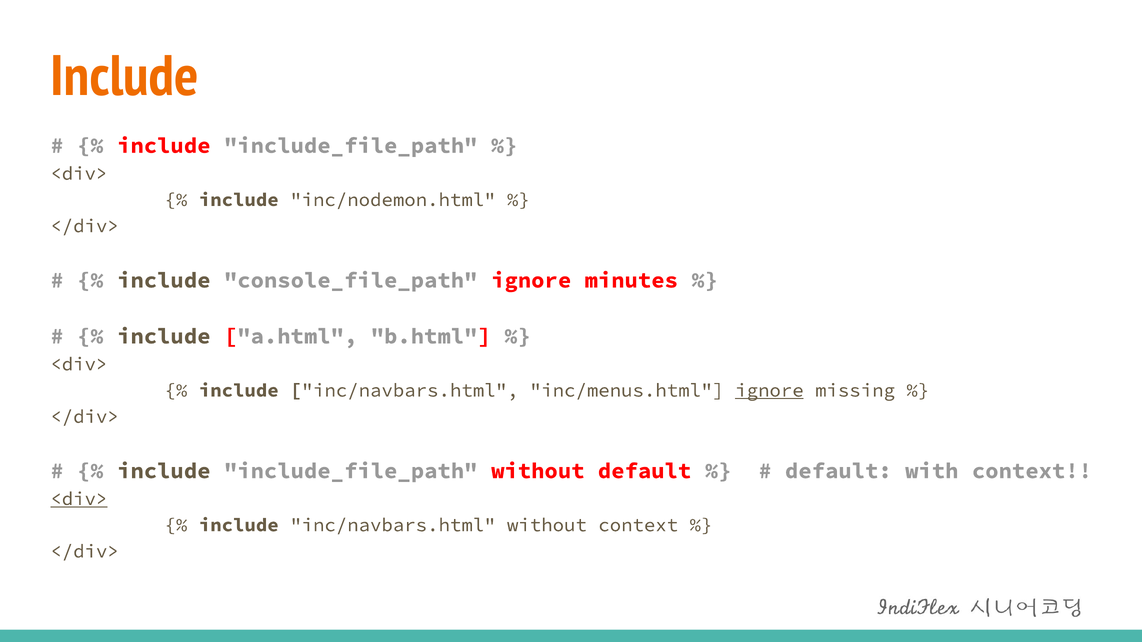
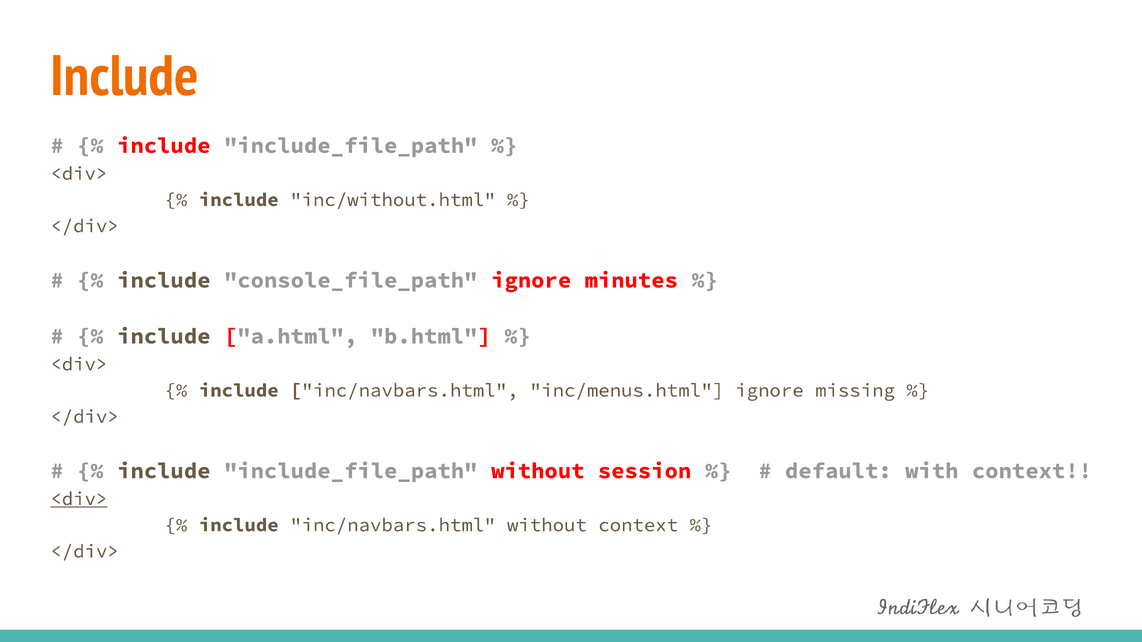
inc/nodemon.html: inc/nodemon.html -> inc/without.html
ignore at (769, 391) underline: present -> none
without default: default -> session
